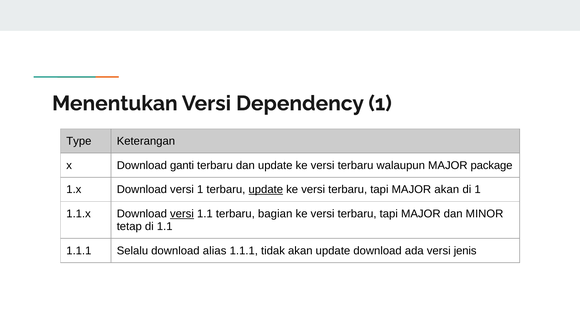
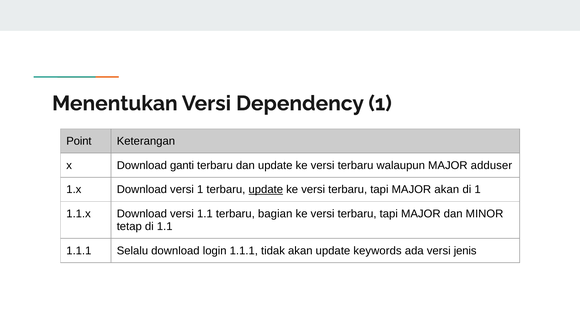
Type: Type -> Point
package: package -> adduser
versi at (182, 214) underline: present -> none
alias: alias -> login
update download: download -> keywords
